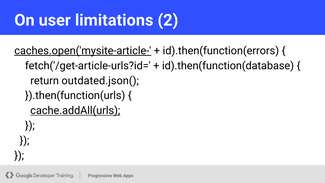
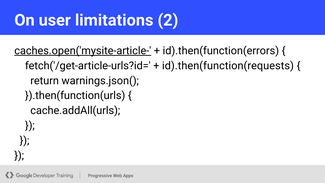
id).then(function(database: id).then(function(database -> id).then(function(requests
outdated.json(: outdated.json( -> warnings.json(
cache.addAll(urls underline: present -> none
